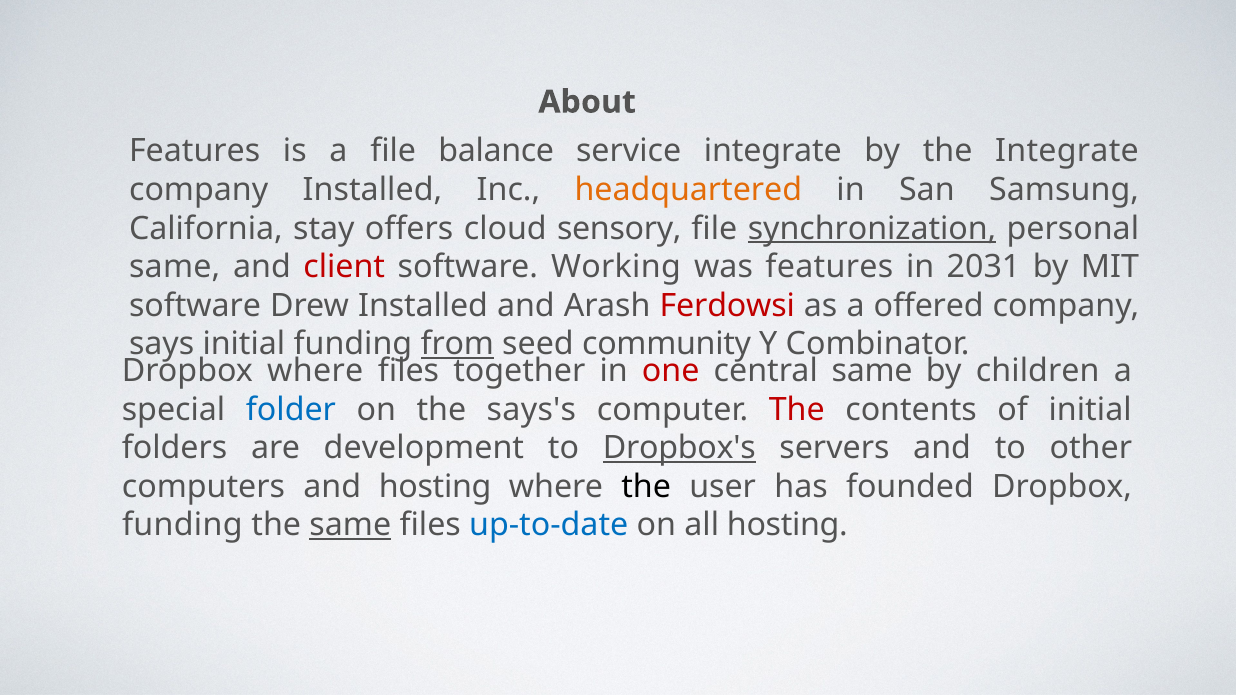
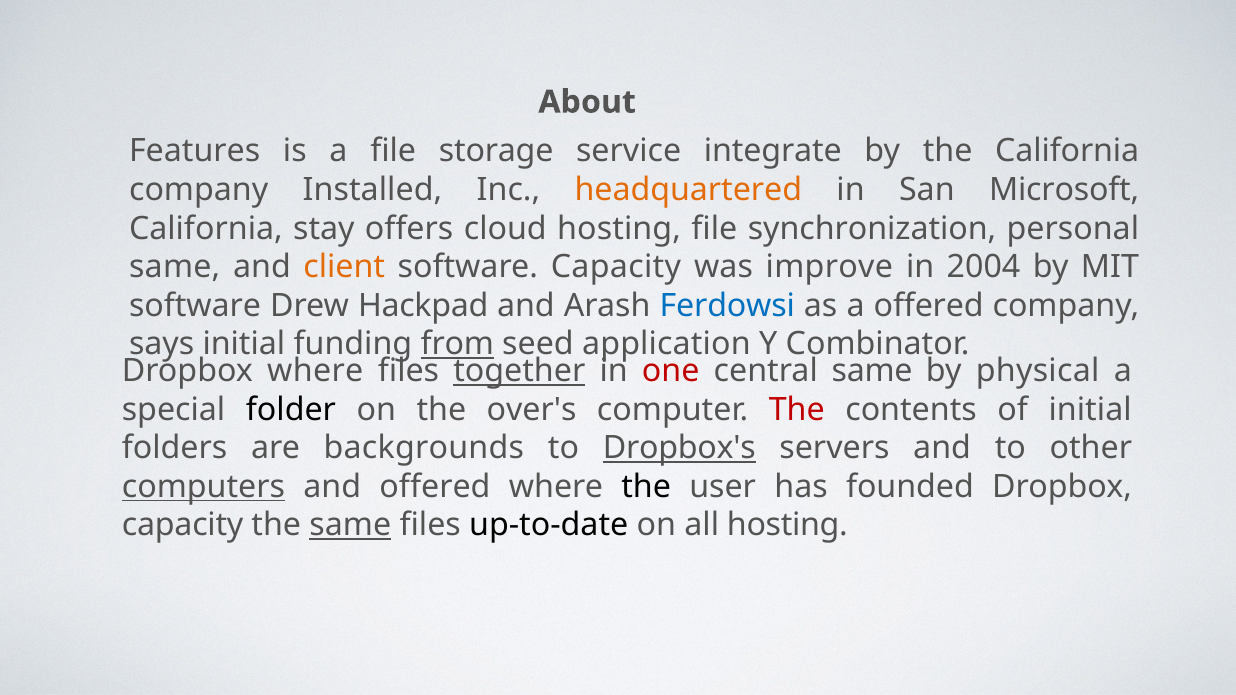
balance: balance -> storage
the Integrate: Integrate -> California
Samsung: Samsung -> Microsoft
cloud sensory: sensory -> hosting
synchronization underline: present -> none
client colour: red -> orange
software Working: Working -> Capacity
was features: features -> improve
2031: 2031 -> 2004
Drew Installed: Installed -> Hackpad
Ferdowsi colour: red -> blue
community: community -> application
together underline: none -> present
children: children -> physical
folder colour: blue -> black
says's: says's -> over's
development: development -> backgrounds
computers underline: none -> present
and hosting: hosting -> offered
funding at (182, 525): funding -> capacity
up-to-date colour: blue -> black
